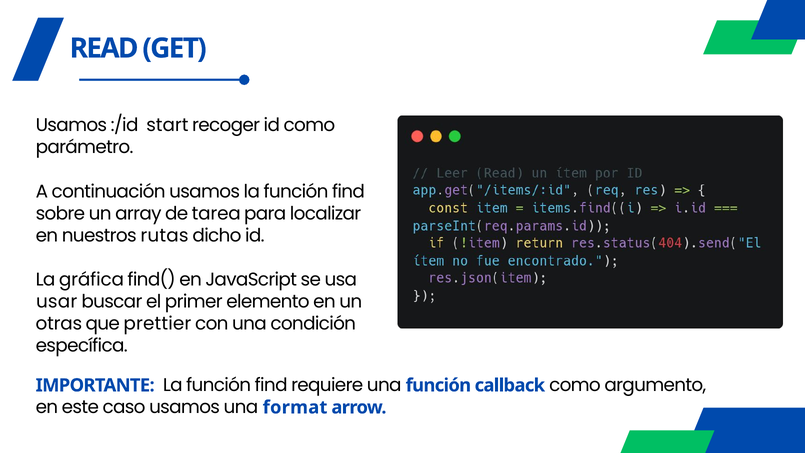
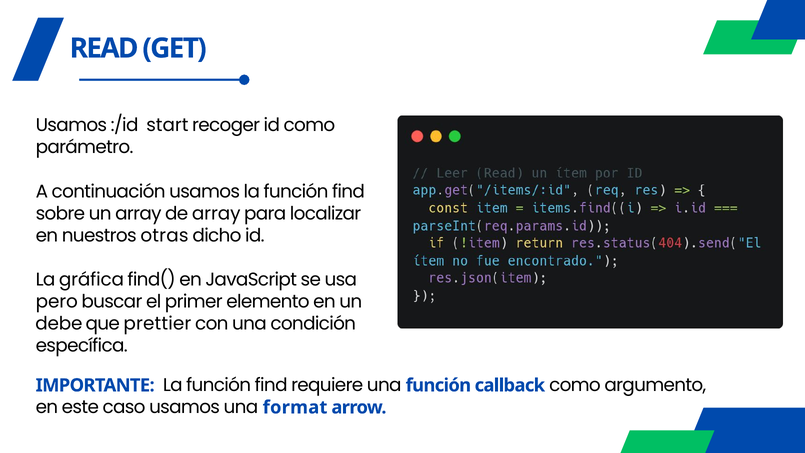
de tarea: tarea -> array
rutas: rutas -> otras
usar: usar -> pero
otras: otras -> debe
